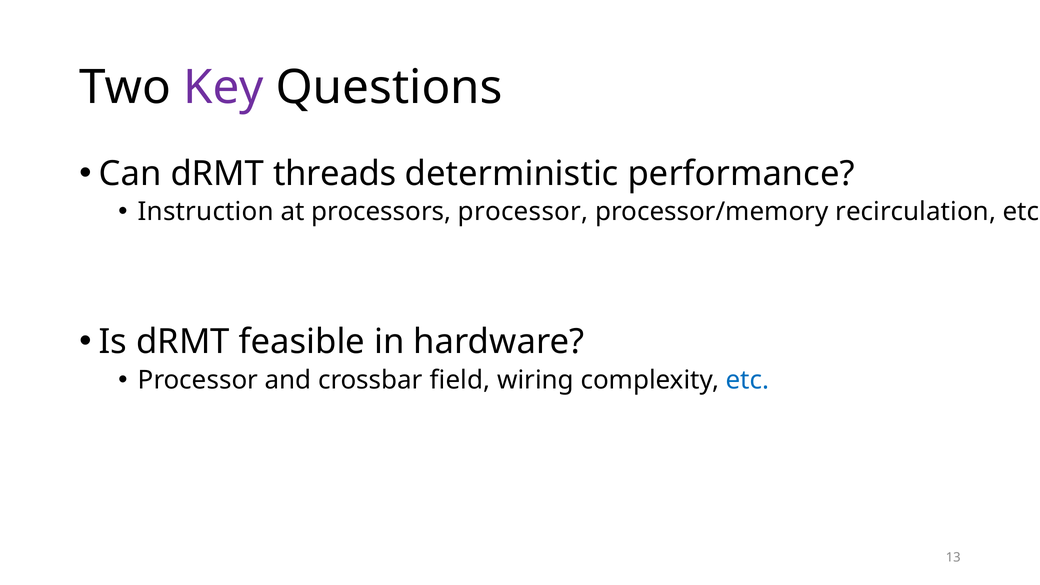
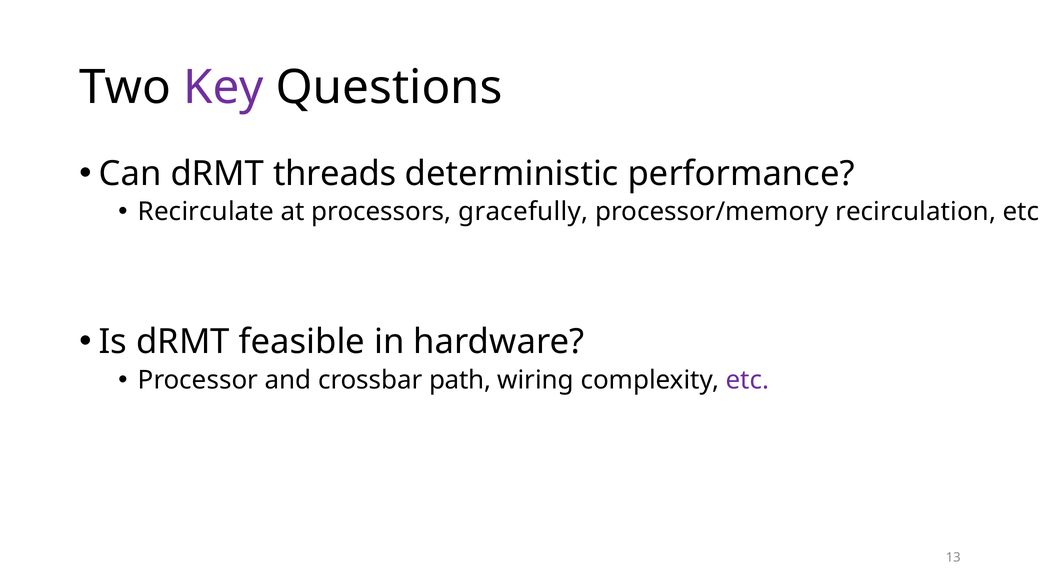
Instruction: Instruction -> Recirculate
processors processor: processor -> gracefully
field: field -> path
etc at (747, 380) colour: blue -> purple
